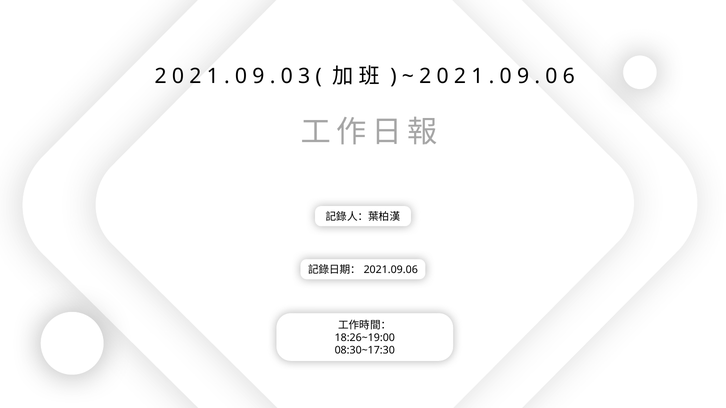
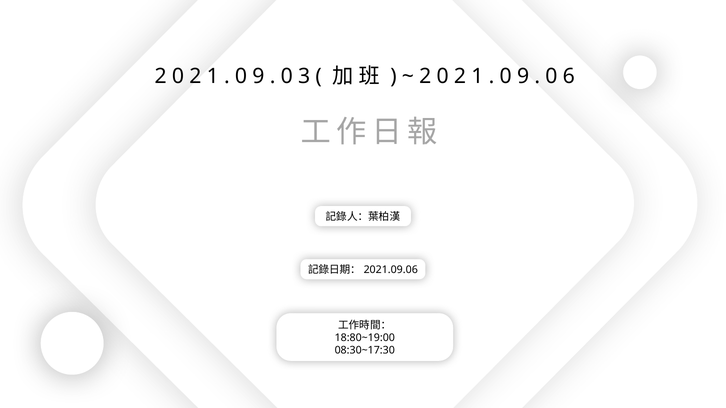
18:26~19:00: 18:26~19:00 -> 18:80~19:00
